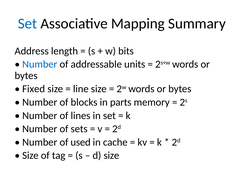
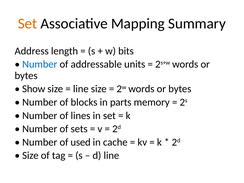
Set at (28, 24) colour: blue -> orange
Fixed: Fixed -> Show
d size: size -> line
